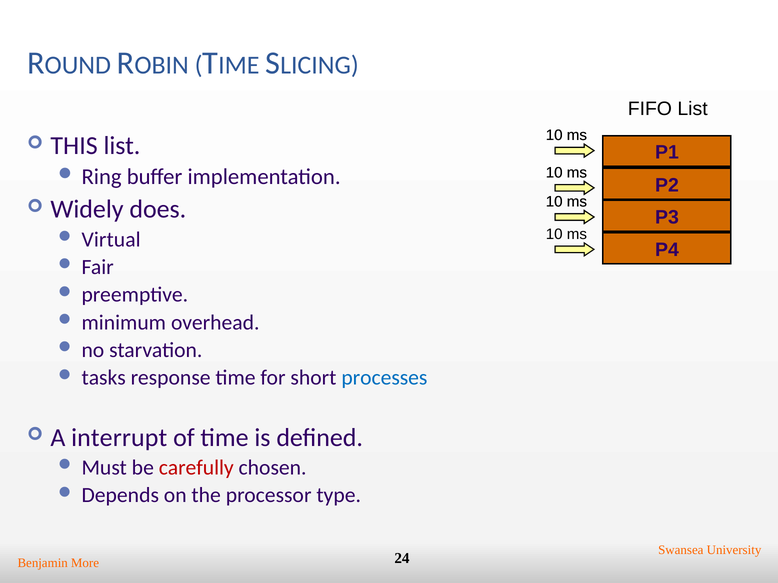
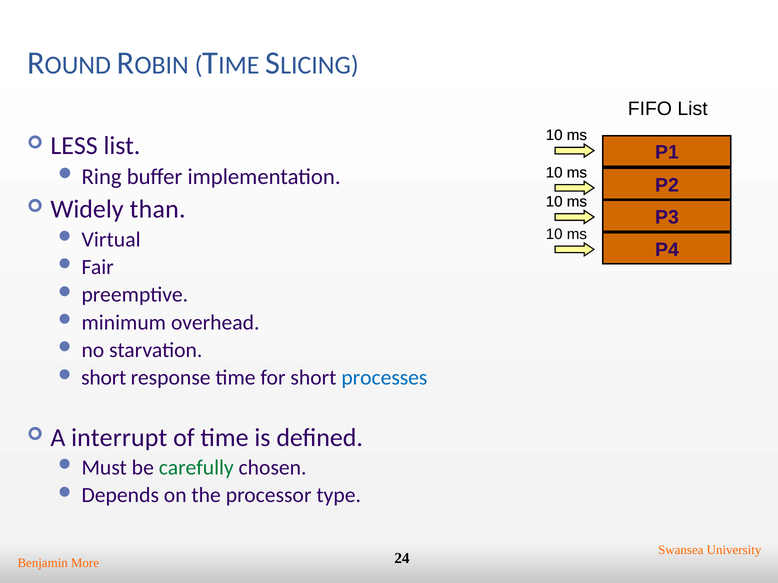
THIS: THIS -> LESS
does: does -> than
tasks at (104, 378): tasks -> short
carefully colour: red -> green
